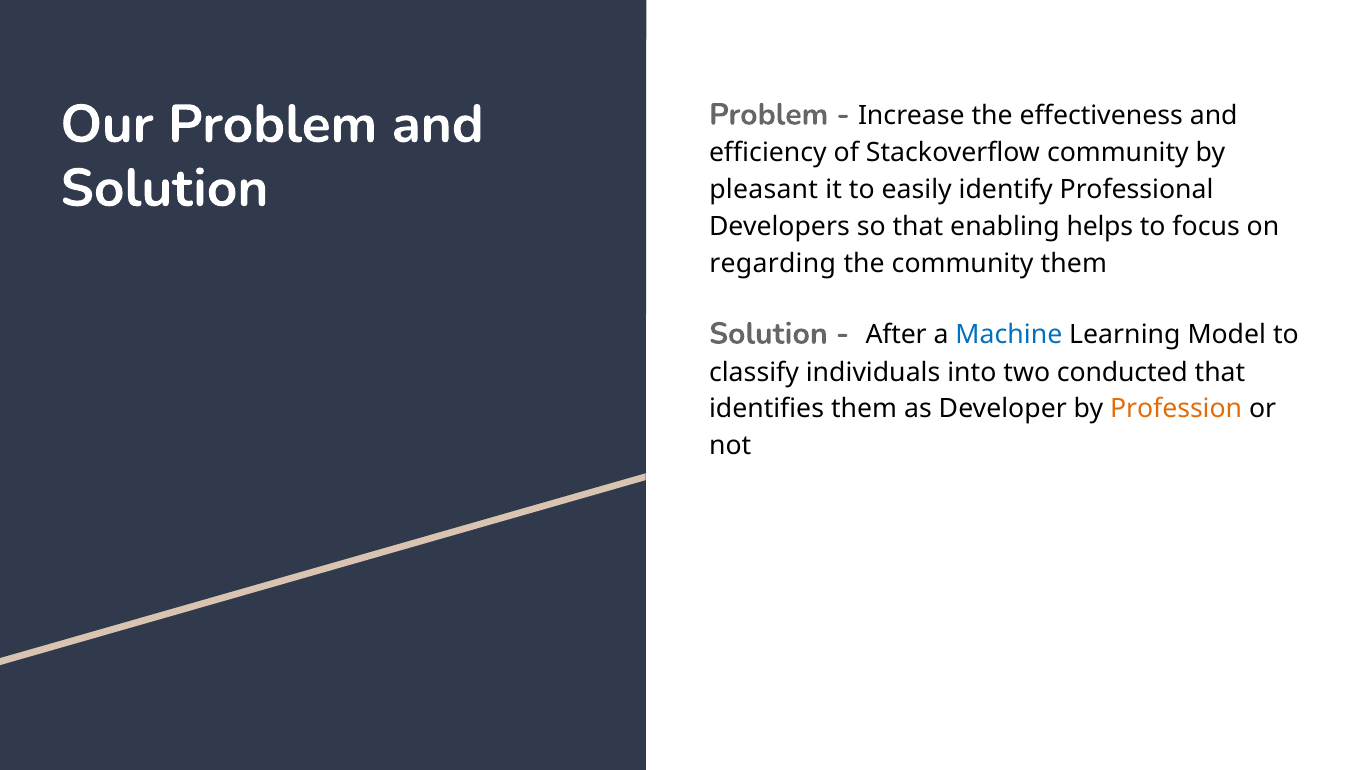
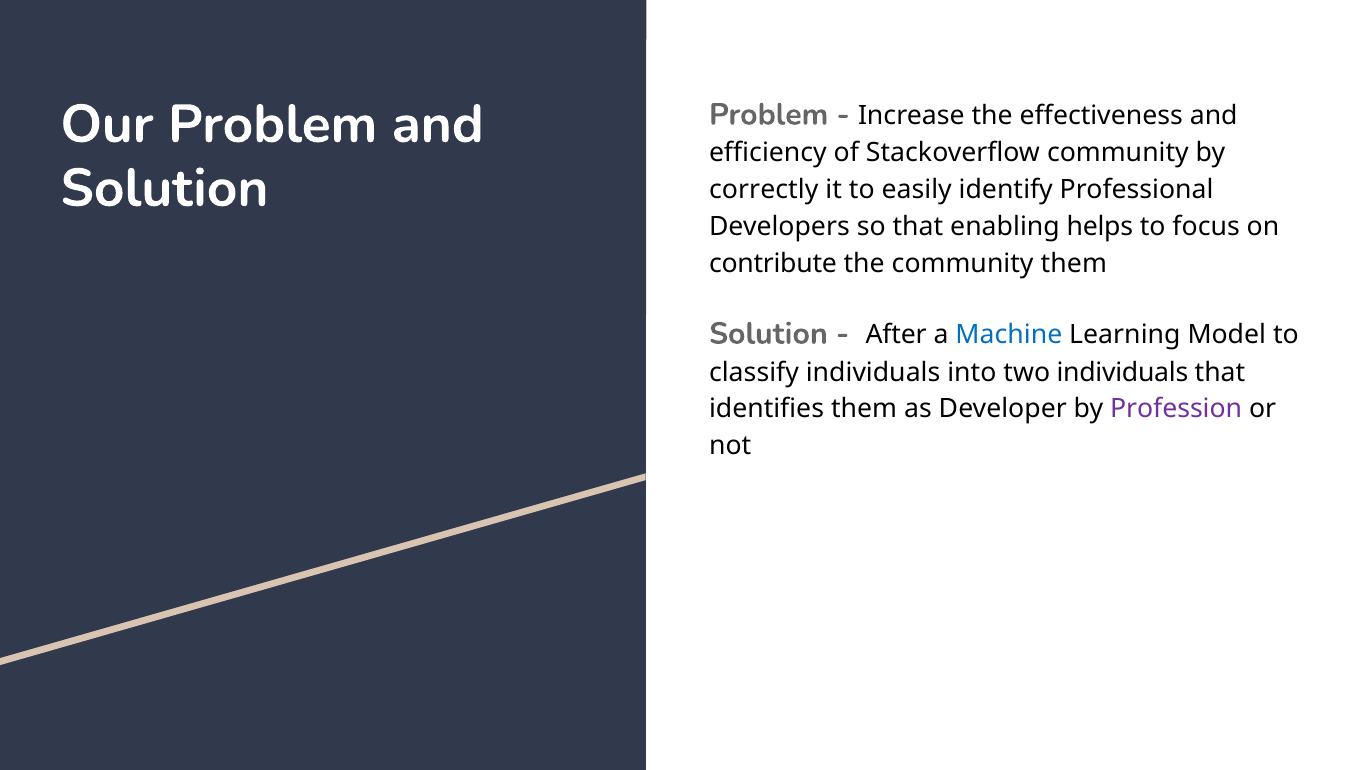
pleasant: pleasant -> correctly
regarding: regarding -> contribute
two conducted: conducted -> individuals
Profession colour: orange -> purple
